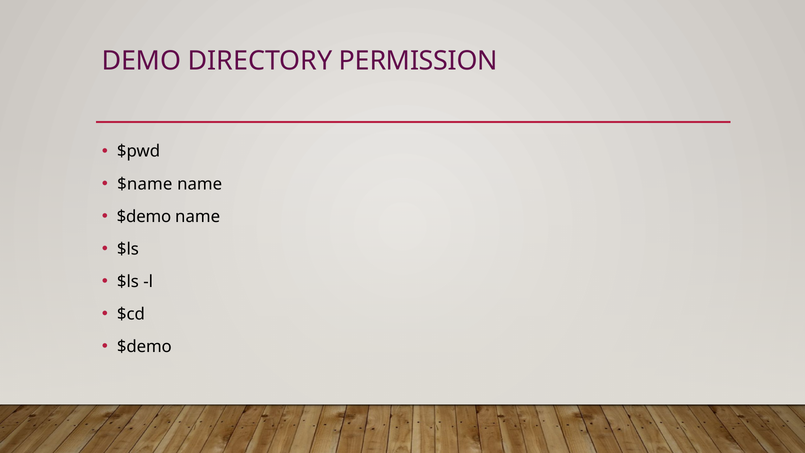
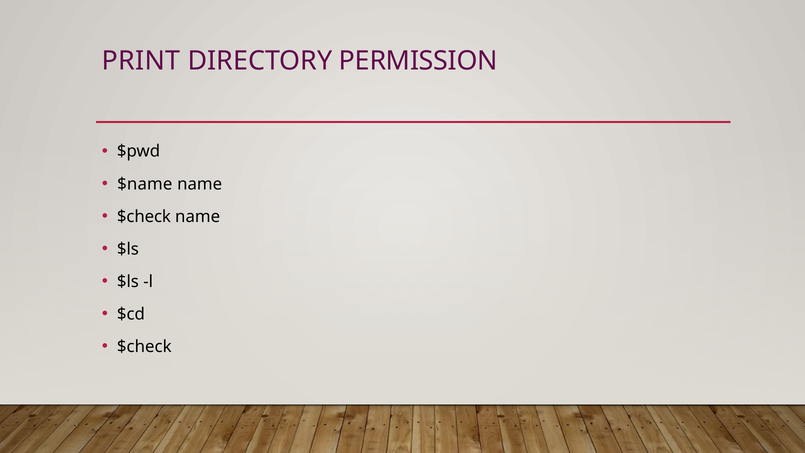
DEMO: DEMO -> PRINT
$demo at (144, 216): $demo -> $check
$demo at (144, 347): $demo -> $check
